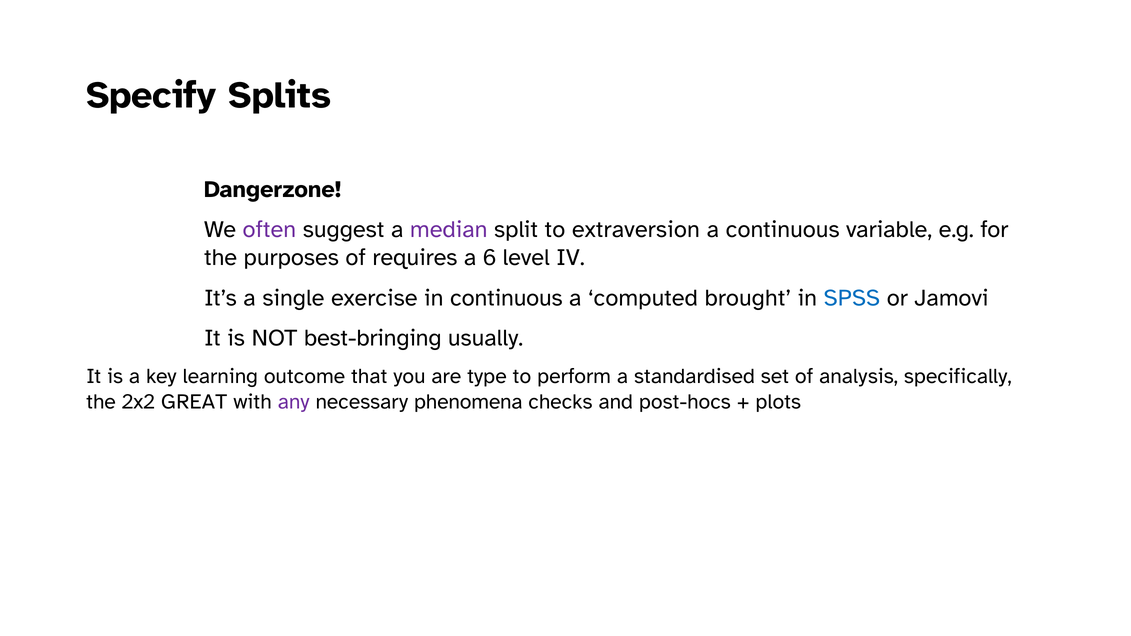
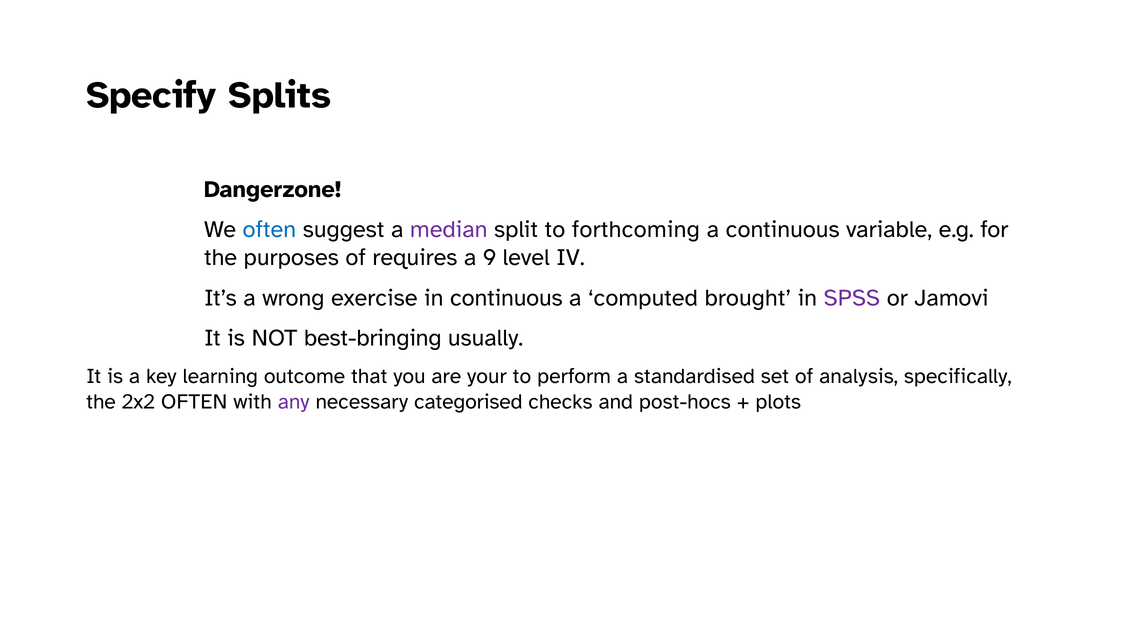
often at (269, 229) colour: purple -> blue
extraversion: extraversion -> forthcoming
6: 6 -> 9
single: single -> wrong
SPSS colour: blue -> purple
type: type -> your
2x2 GREAT: GREAT -> OFTEN
phenomena: phenomena -> categorised
